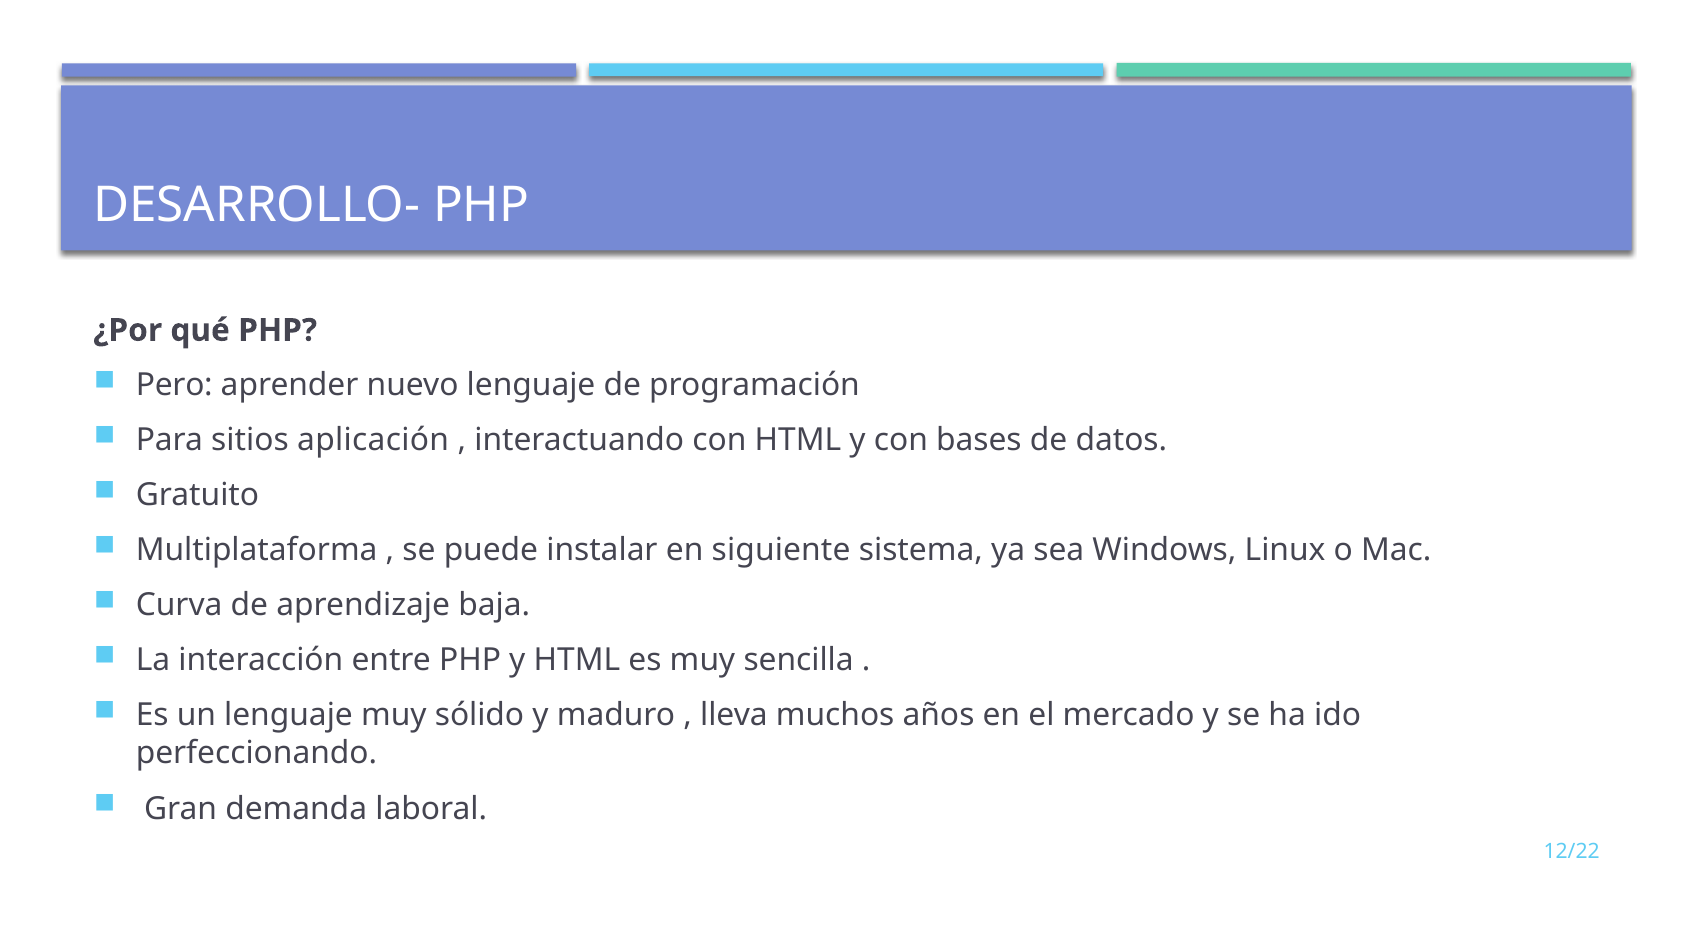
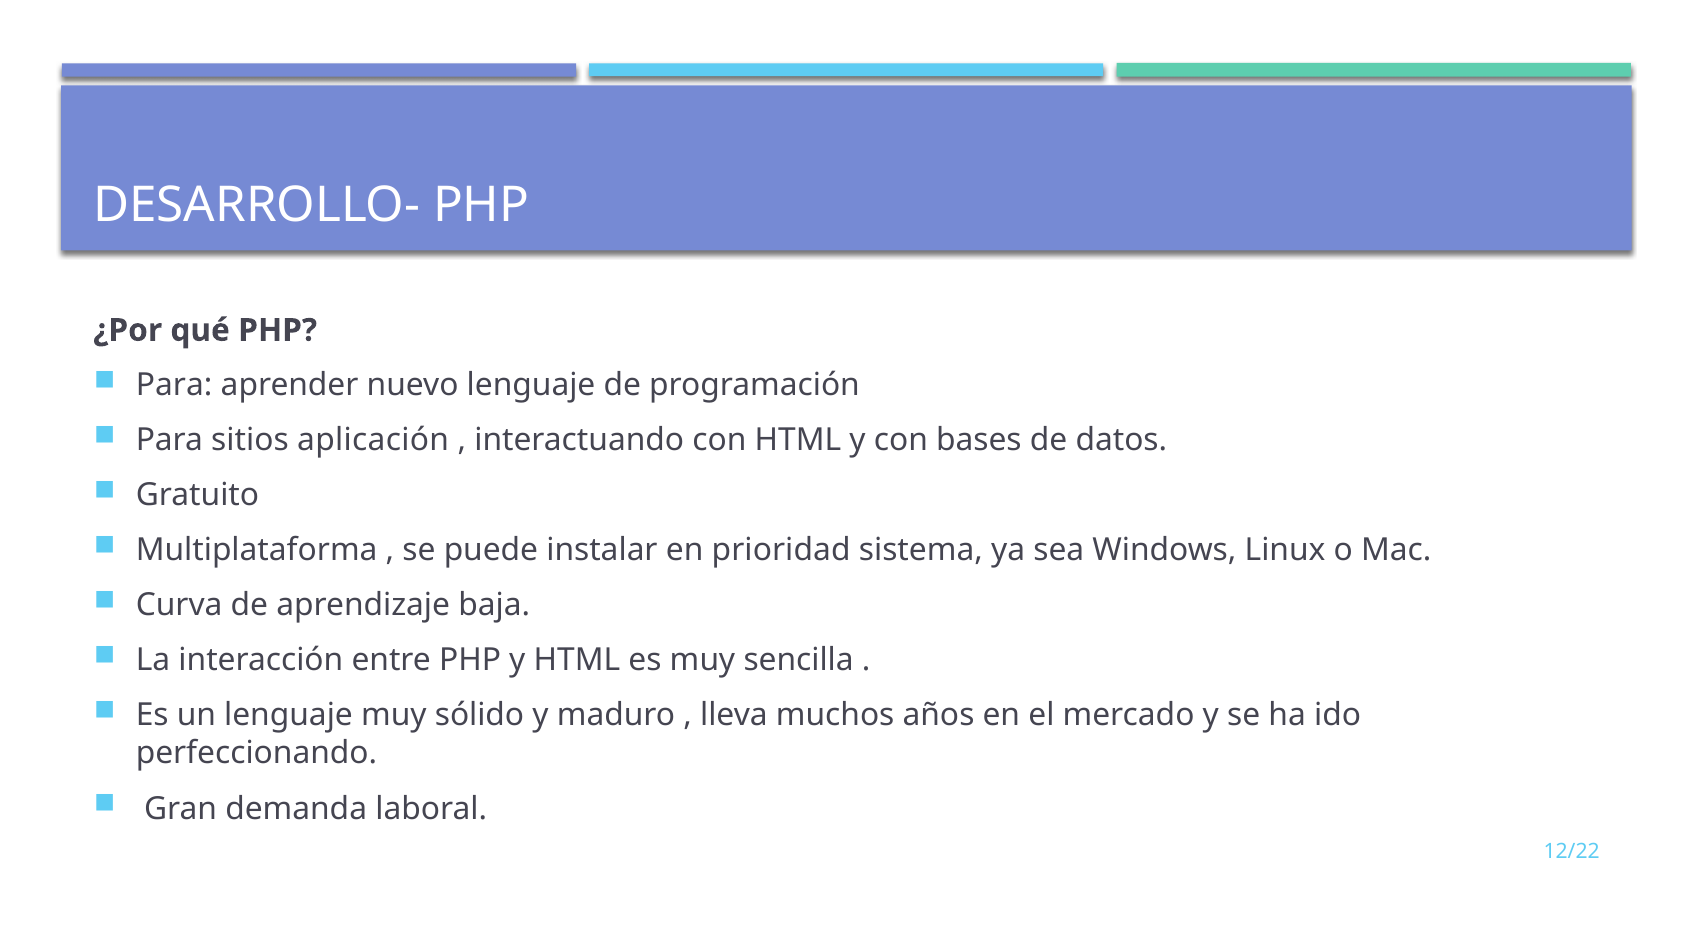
Pero at (174, 385): Pero -> Para
siguiente: siguiente -> prioridad
